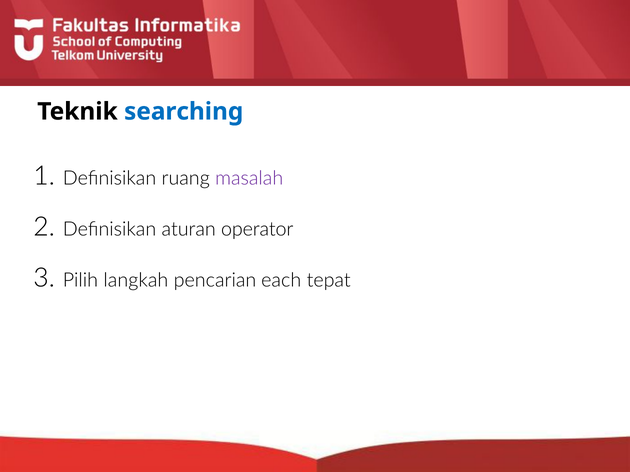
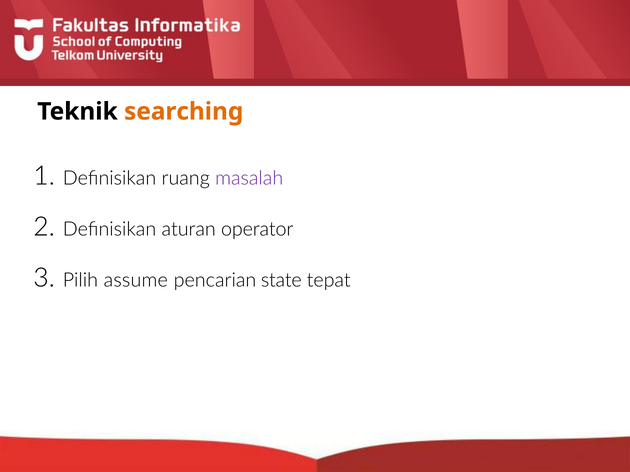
searching colour: blue -> orange
langkah: langkah -> assume
each: each -> state
